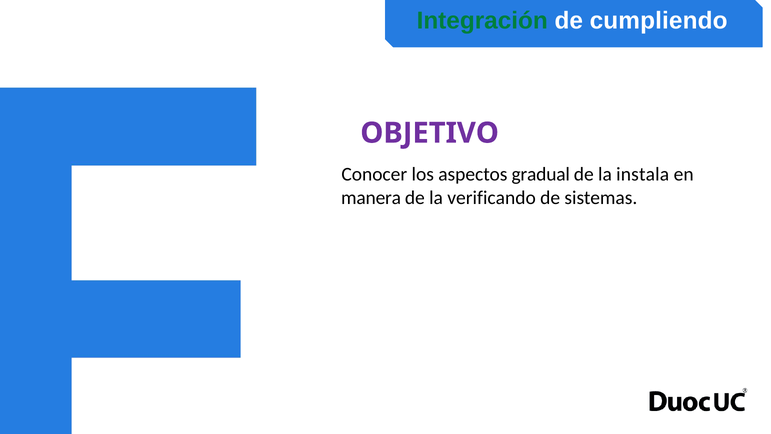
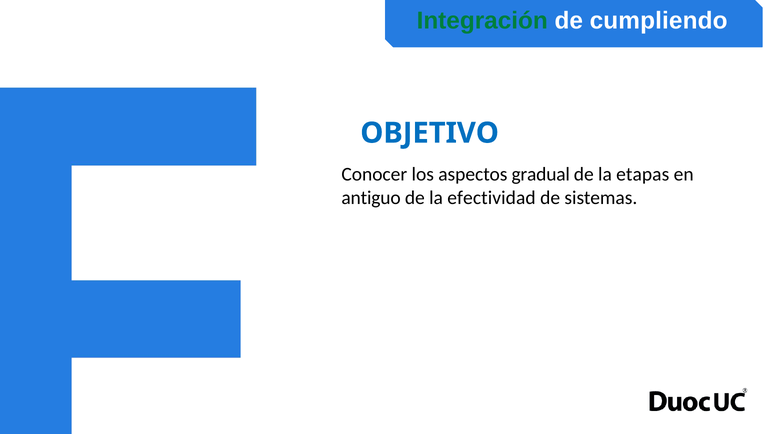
OBJETIVO colour: purple -> blue
instala: instala -> etapas
manera: manera -> antiguo
verificando: verificando -> efectividad
